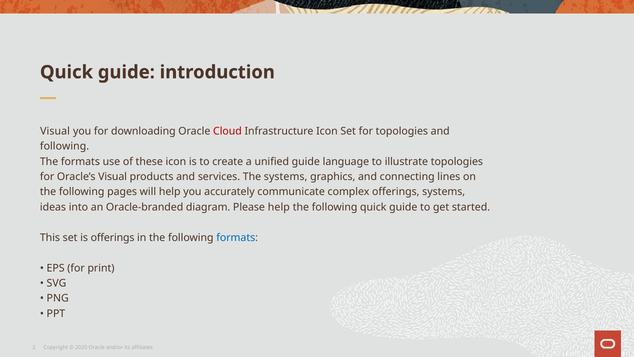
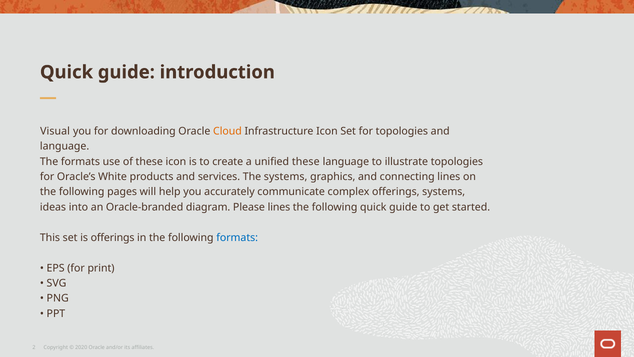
Cloud colour: red -> orange
following at (65, 146): following -> language
unified guide: guide -> these
Oracle’s Visual: Visual -> White
Please help: help -> lines
